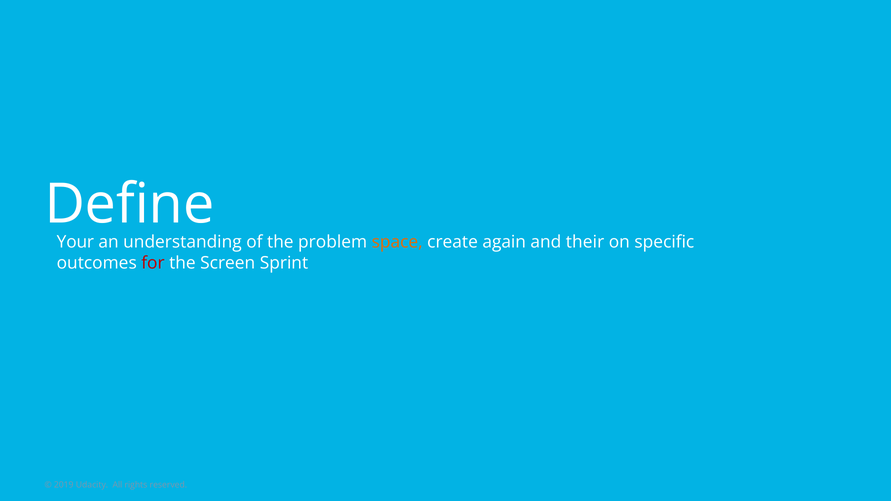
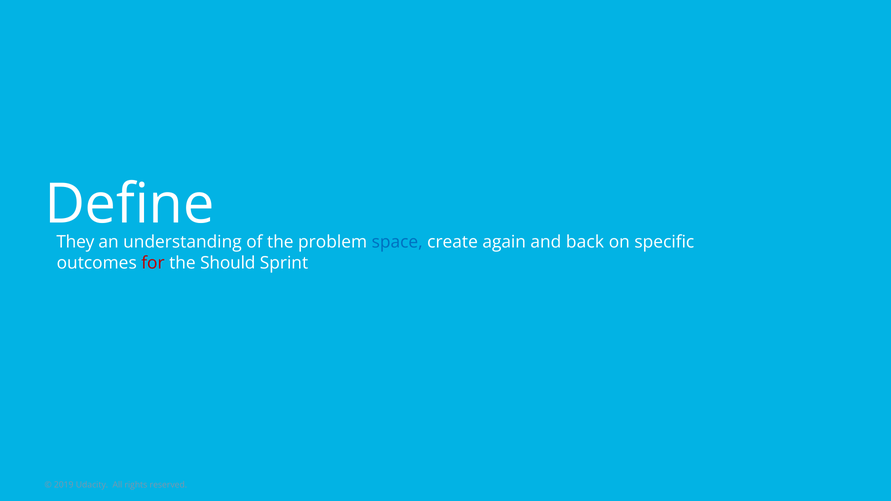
Your: Your -> They
space colour: orange -> blue
their: their -> back
Screen: Screen -> Should
